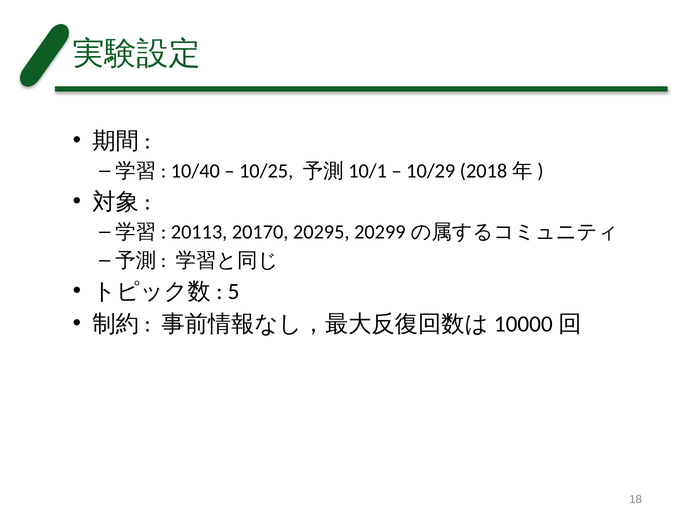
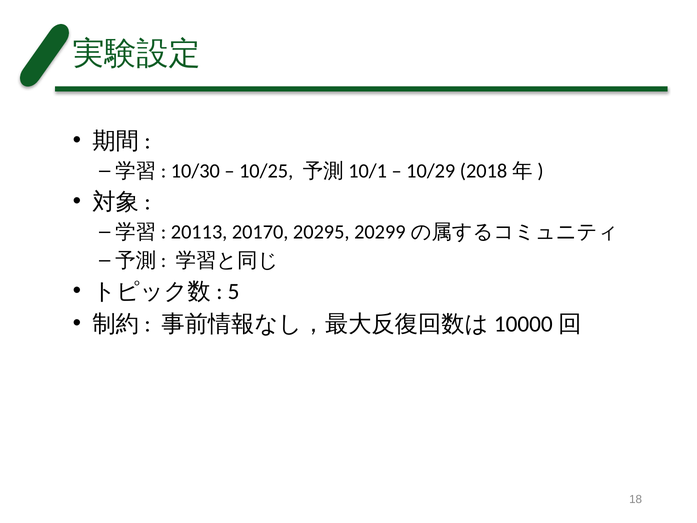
10/40: 10/40 -> 10/30
